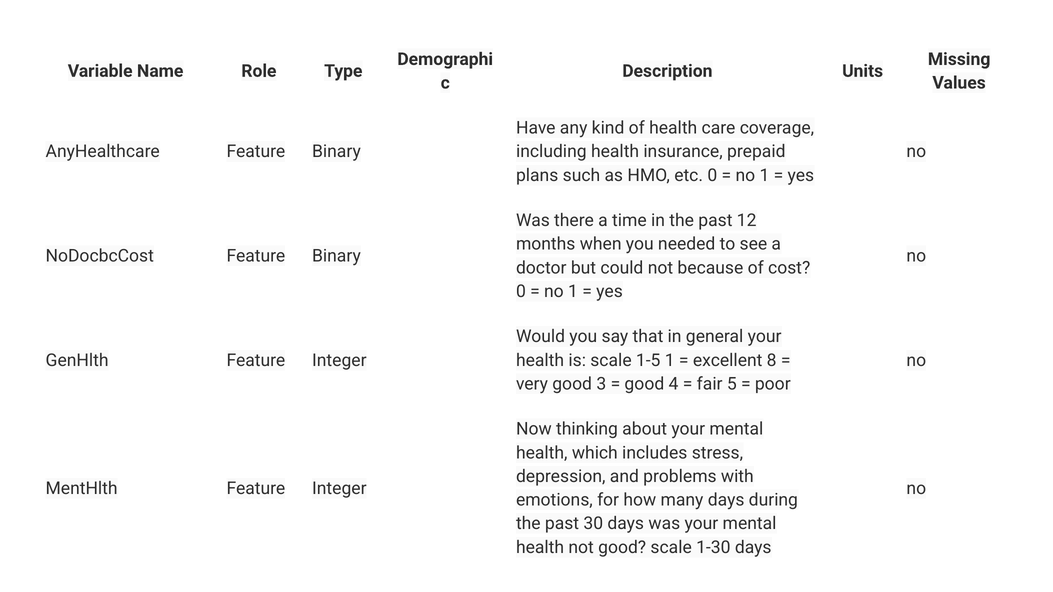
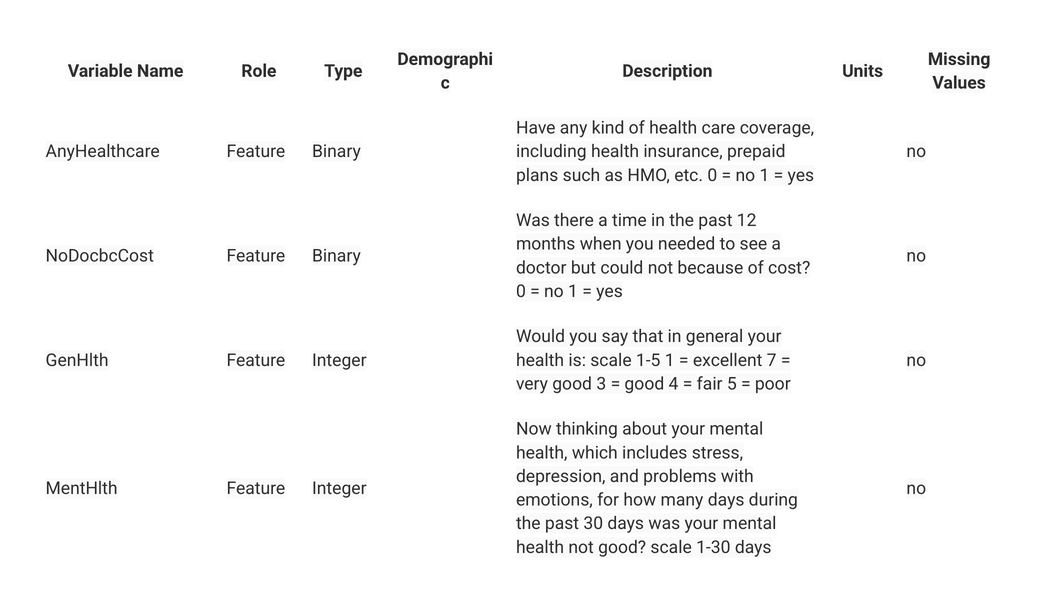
8: 8 -> 7
